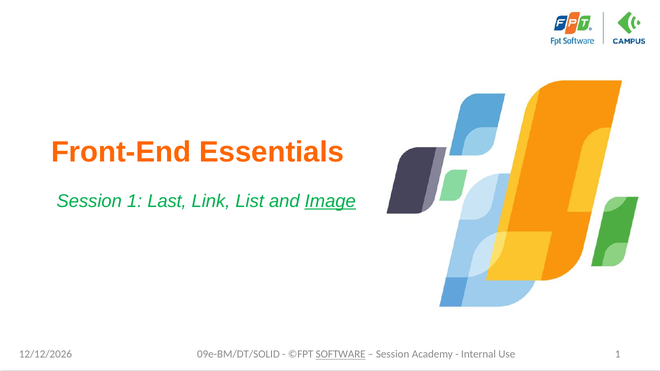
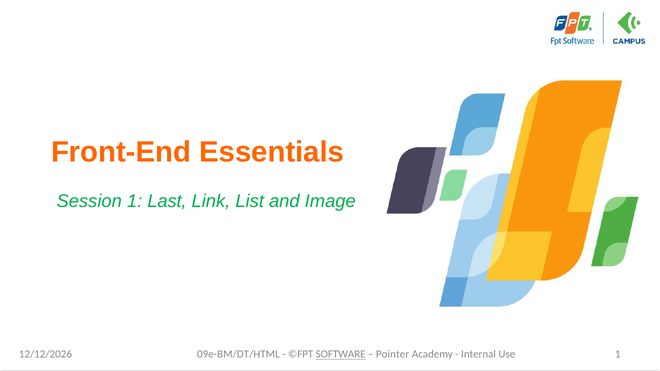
Image underline: present -> none
09e-BM/DT/SOLID: 09e-BM/DT/SOLID -> 09e-BM/DT/HTML
Session at (393, 355): Session -> Pointer
